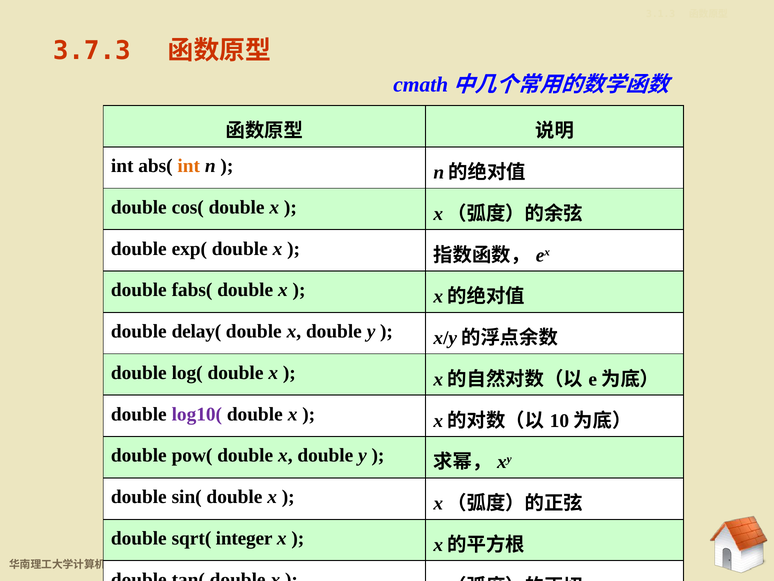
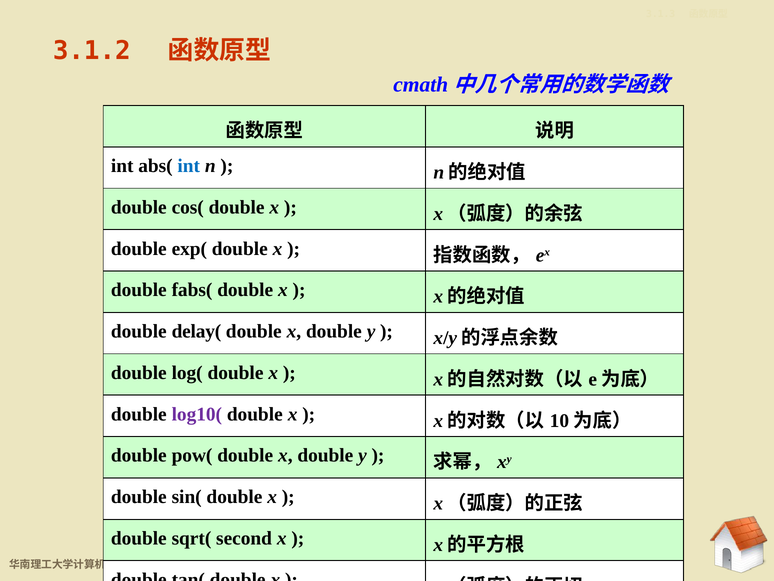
3.7.3: 3.7.3 -> 3.1.2
int at (189, 166) colour: orange -> blue
integer: integer -> second
